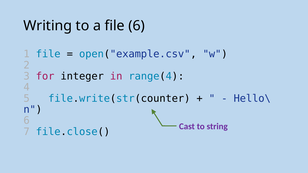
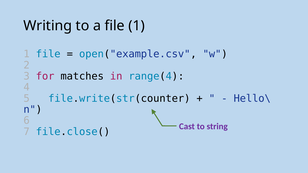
file 6: 6 -> 1
integer: integer -> matches
